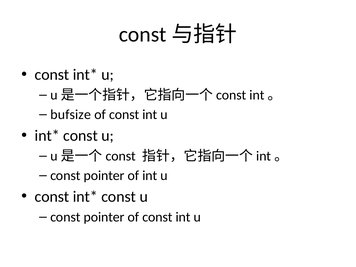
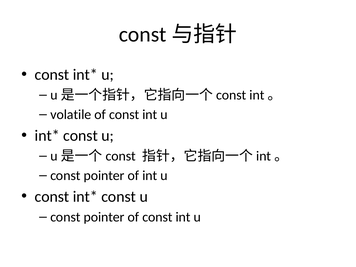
bufsize: bufsize -> volatile
